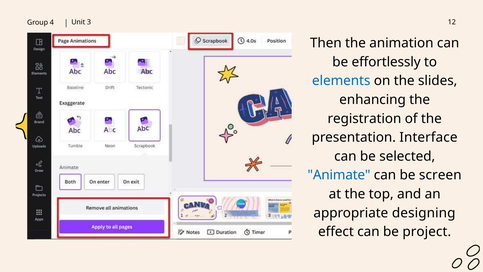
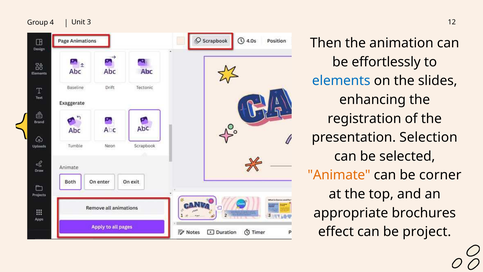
Interface: Interface -> Selection
Animate colour: blue -> orange
screen: screen -> corner
designing: designing -> brochures
